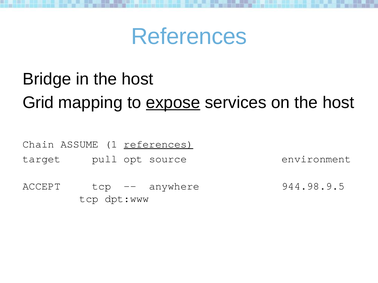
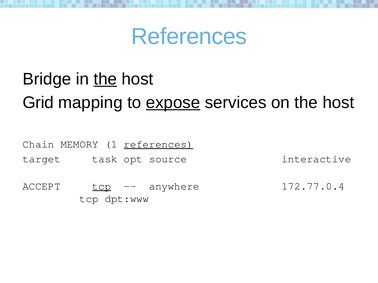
the at (105, 79) underline: none -> present
ASSUME: ASSUME -> MEMORY
pull: pull -> task
environment: environment -> interactive
tcp at (102, 186) underline: none -> present
944.98.9.5: 944.98.9.5 -> 172.77.0.4
